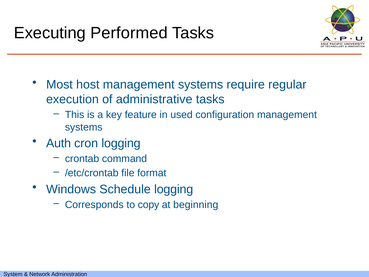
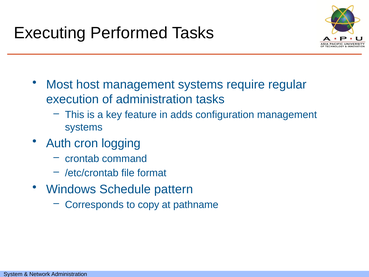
of administrative: administrative -> administration
used: used -> adds
Schedule logging: logging -> pattern
beginning: beginning -> pathname
